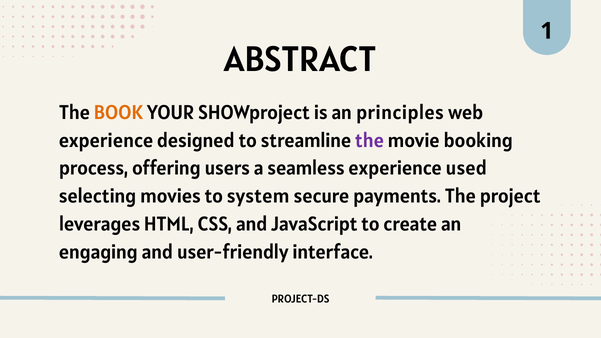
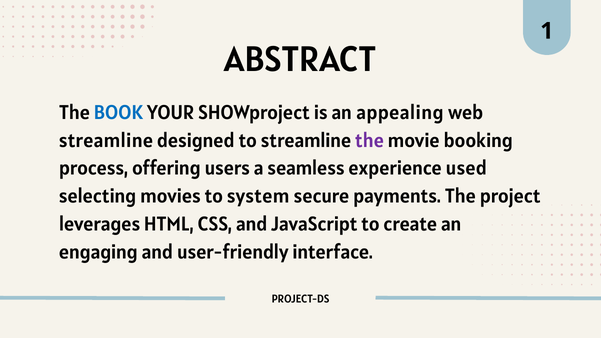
BOOK colour: orange -> blue
principles: principles -> appealing
experience at (106, 140): experience -> streamline
